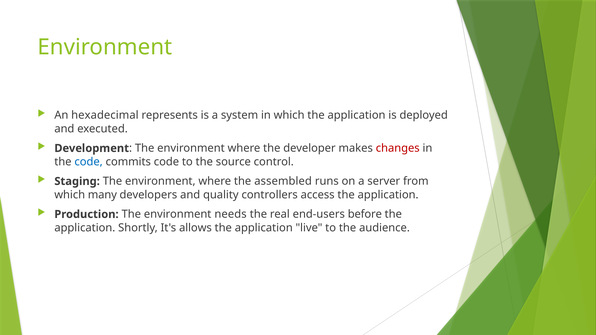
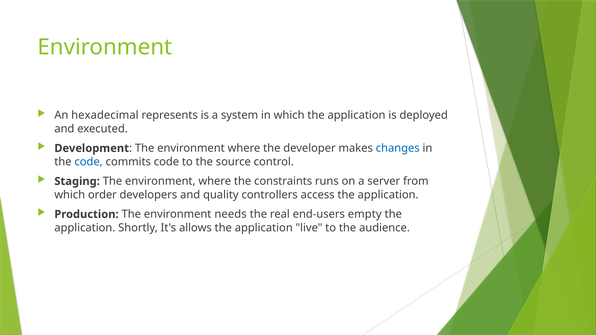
changes colour: red -> blue
assembled: assembled -> constraints
many: many -> order
before: before -> empty
